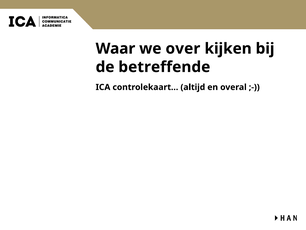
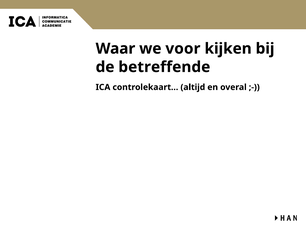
over: over -> voor
